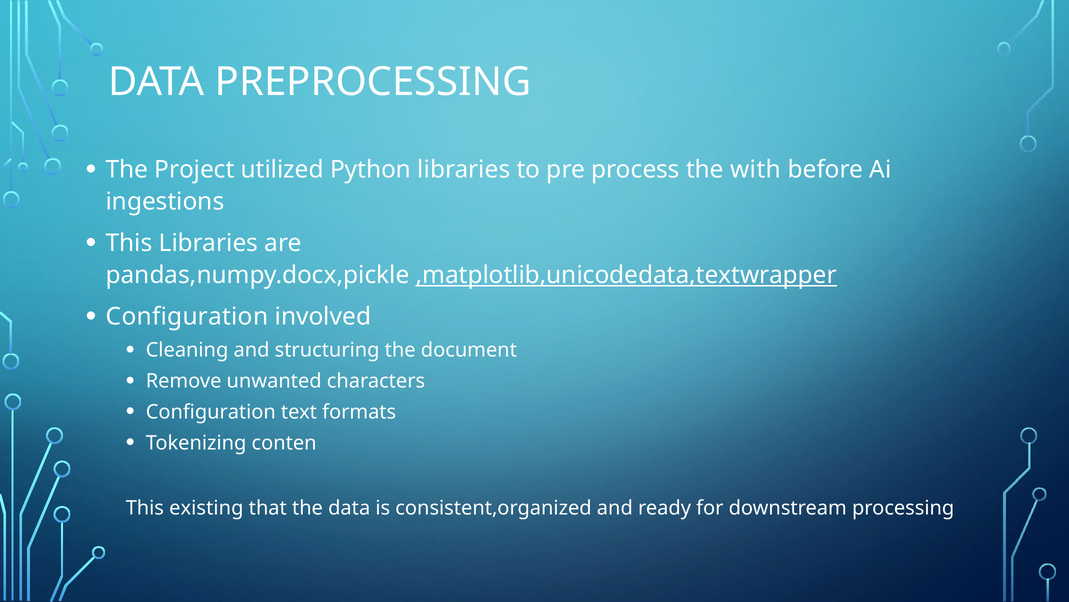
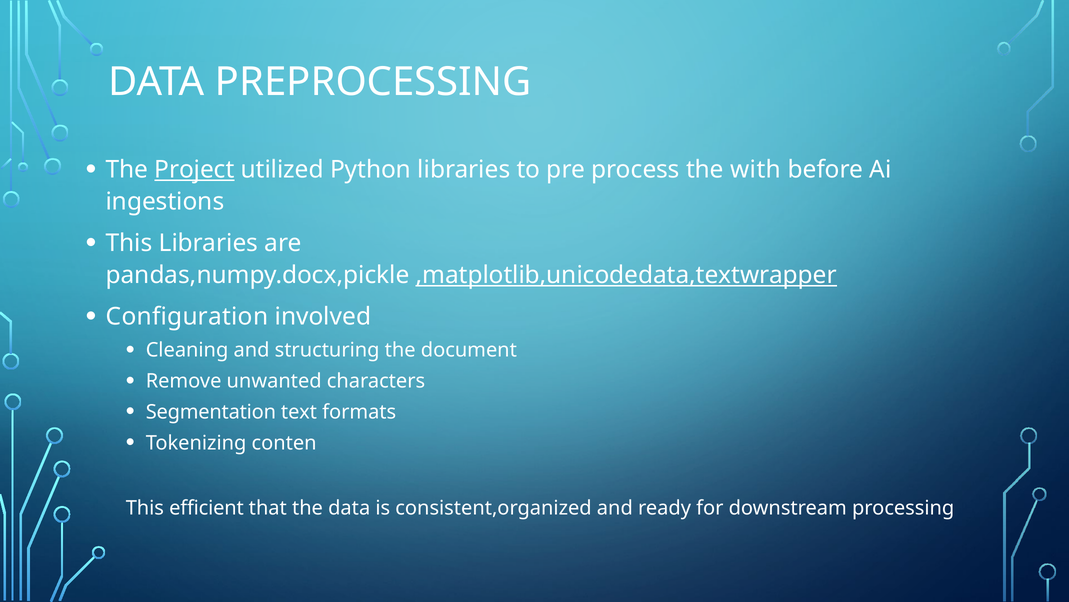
Project underline: none -> present
Configuration at (211, 412): Configuration -> Segmentation
existing: existing -> efficient
